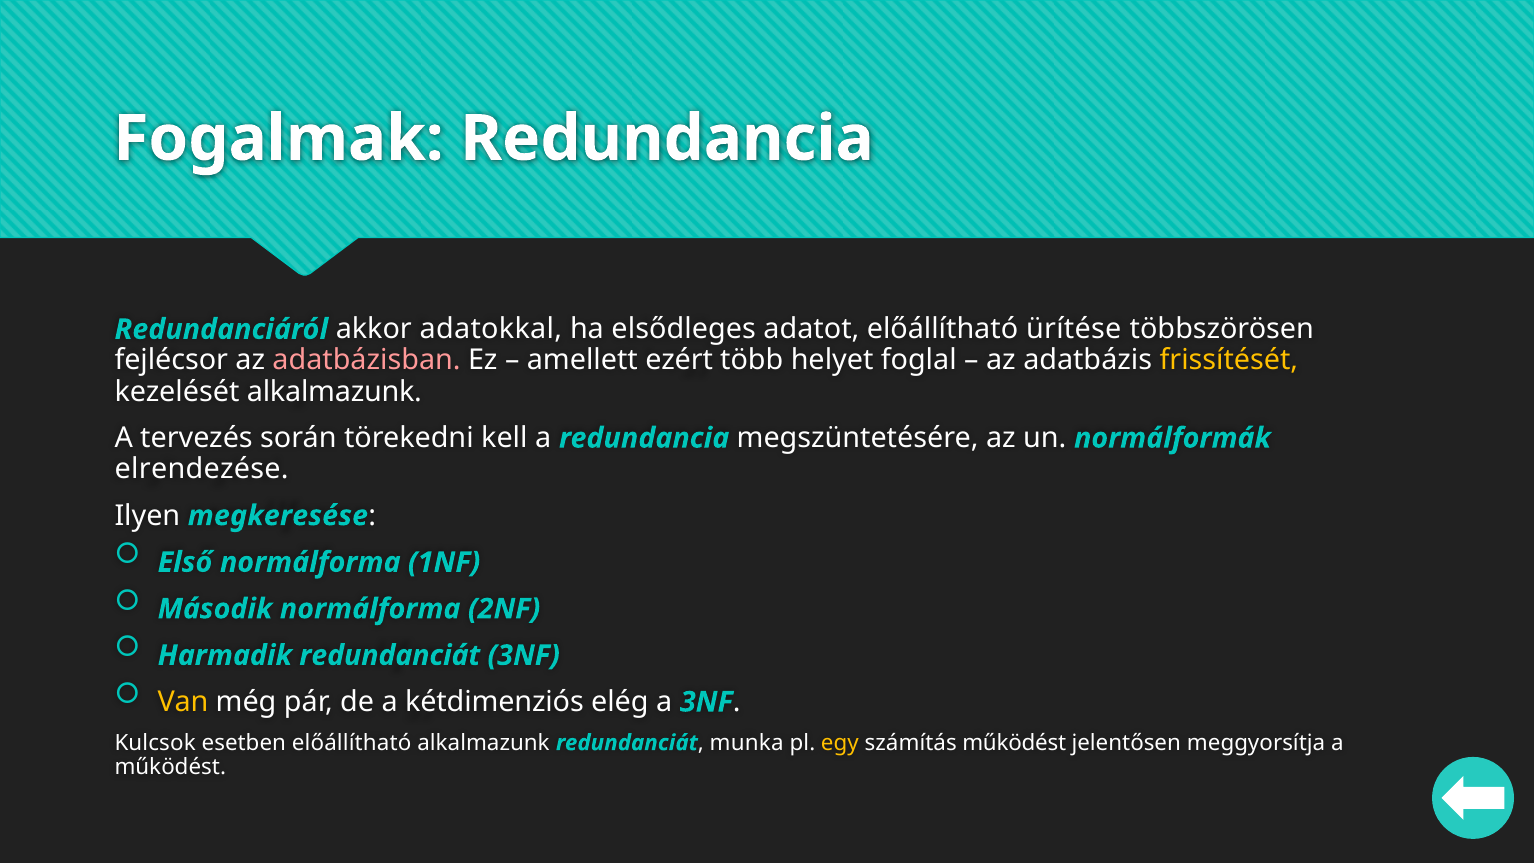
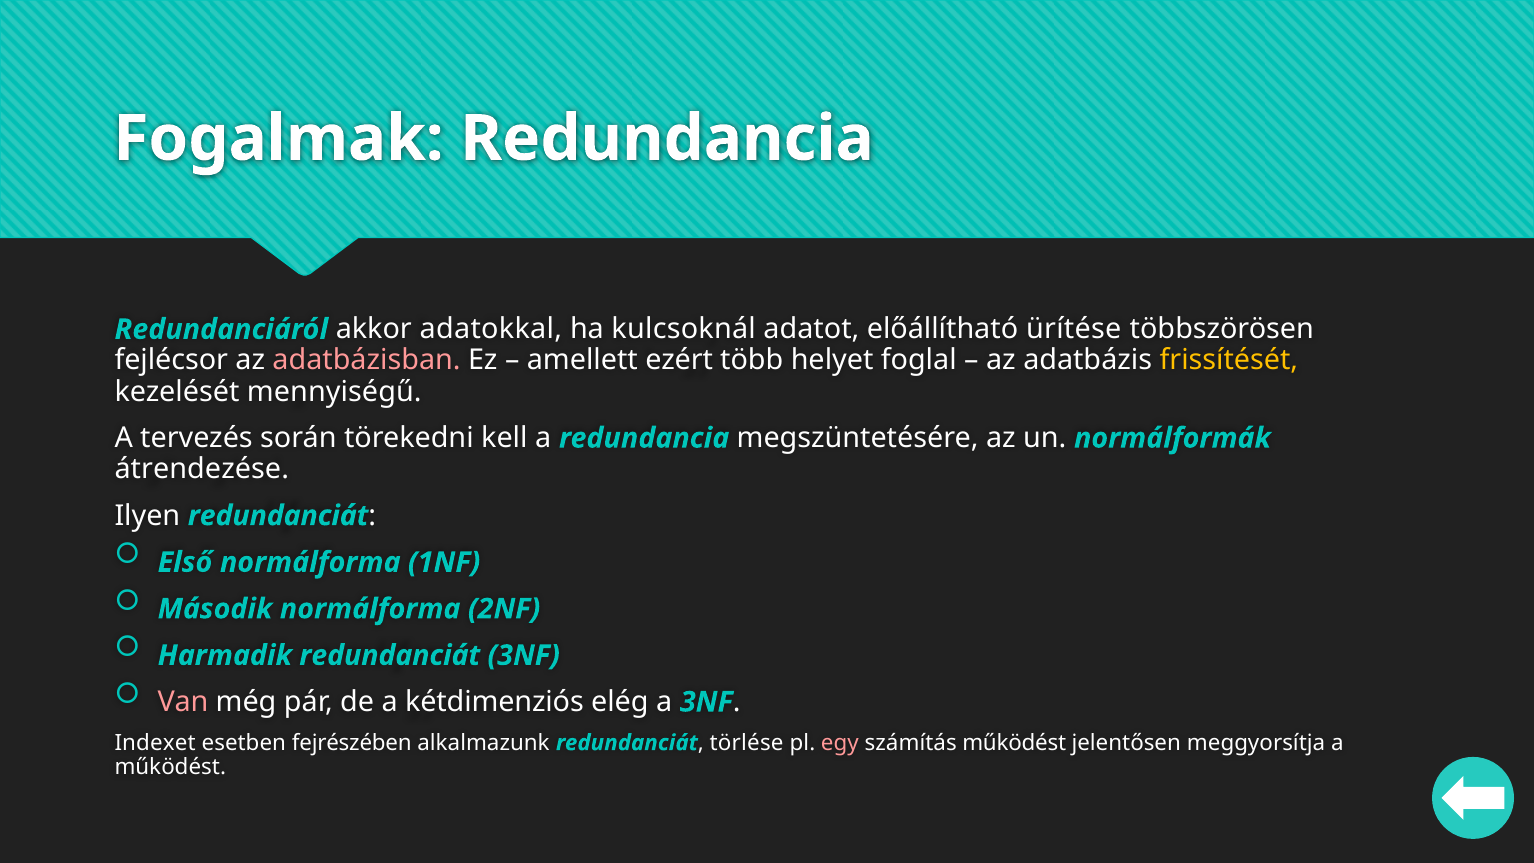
elsődleges: elsődleges -> kulcsoknál
kezelését alkalmazunk: alkalmazunk -> mennyiségű
elrendezése: elrendezése -> átrendezése
Ilyen megkeresése: megkeresése -> redundanciát
Van colour: yellow -> pink
Kulcsok: Kulcsok -> Indexet
esetben előállítható: előállítható -> fejrészében
munka: munka -> törlése
egy colour: yellow -> pink
